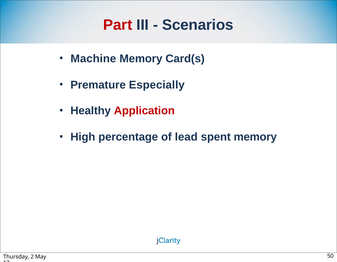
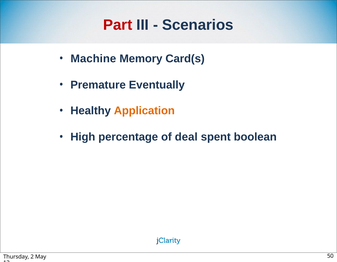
Especially: Especially -> Eventually
Application colour: red -> orange
lead: lead -> deal
spent memory: memory -> boolean
